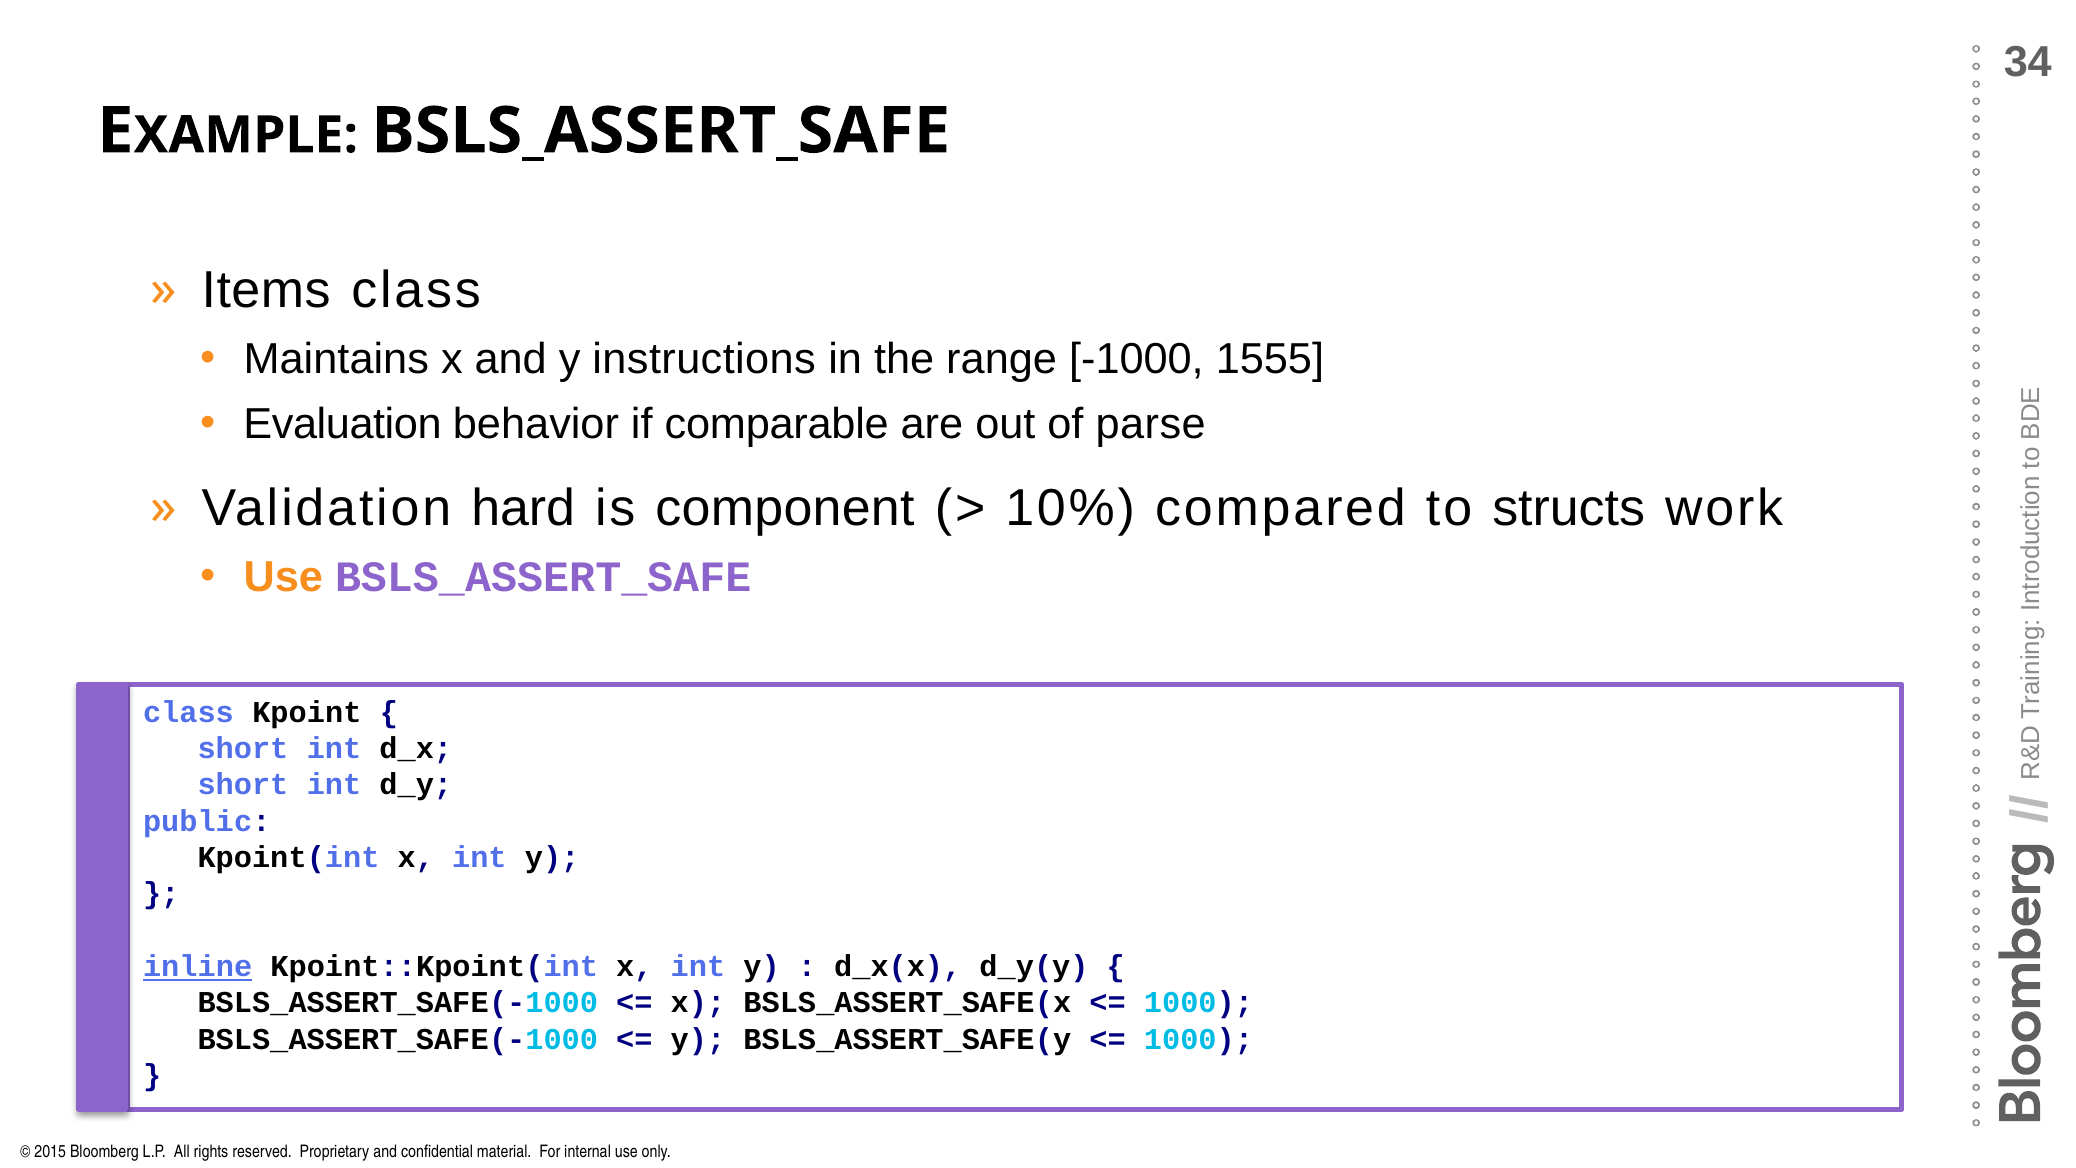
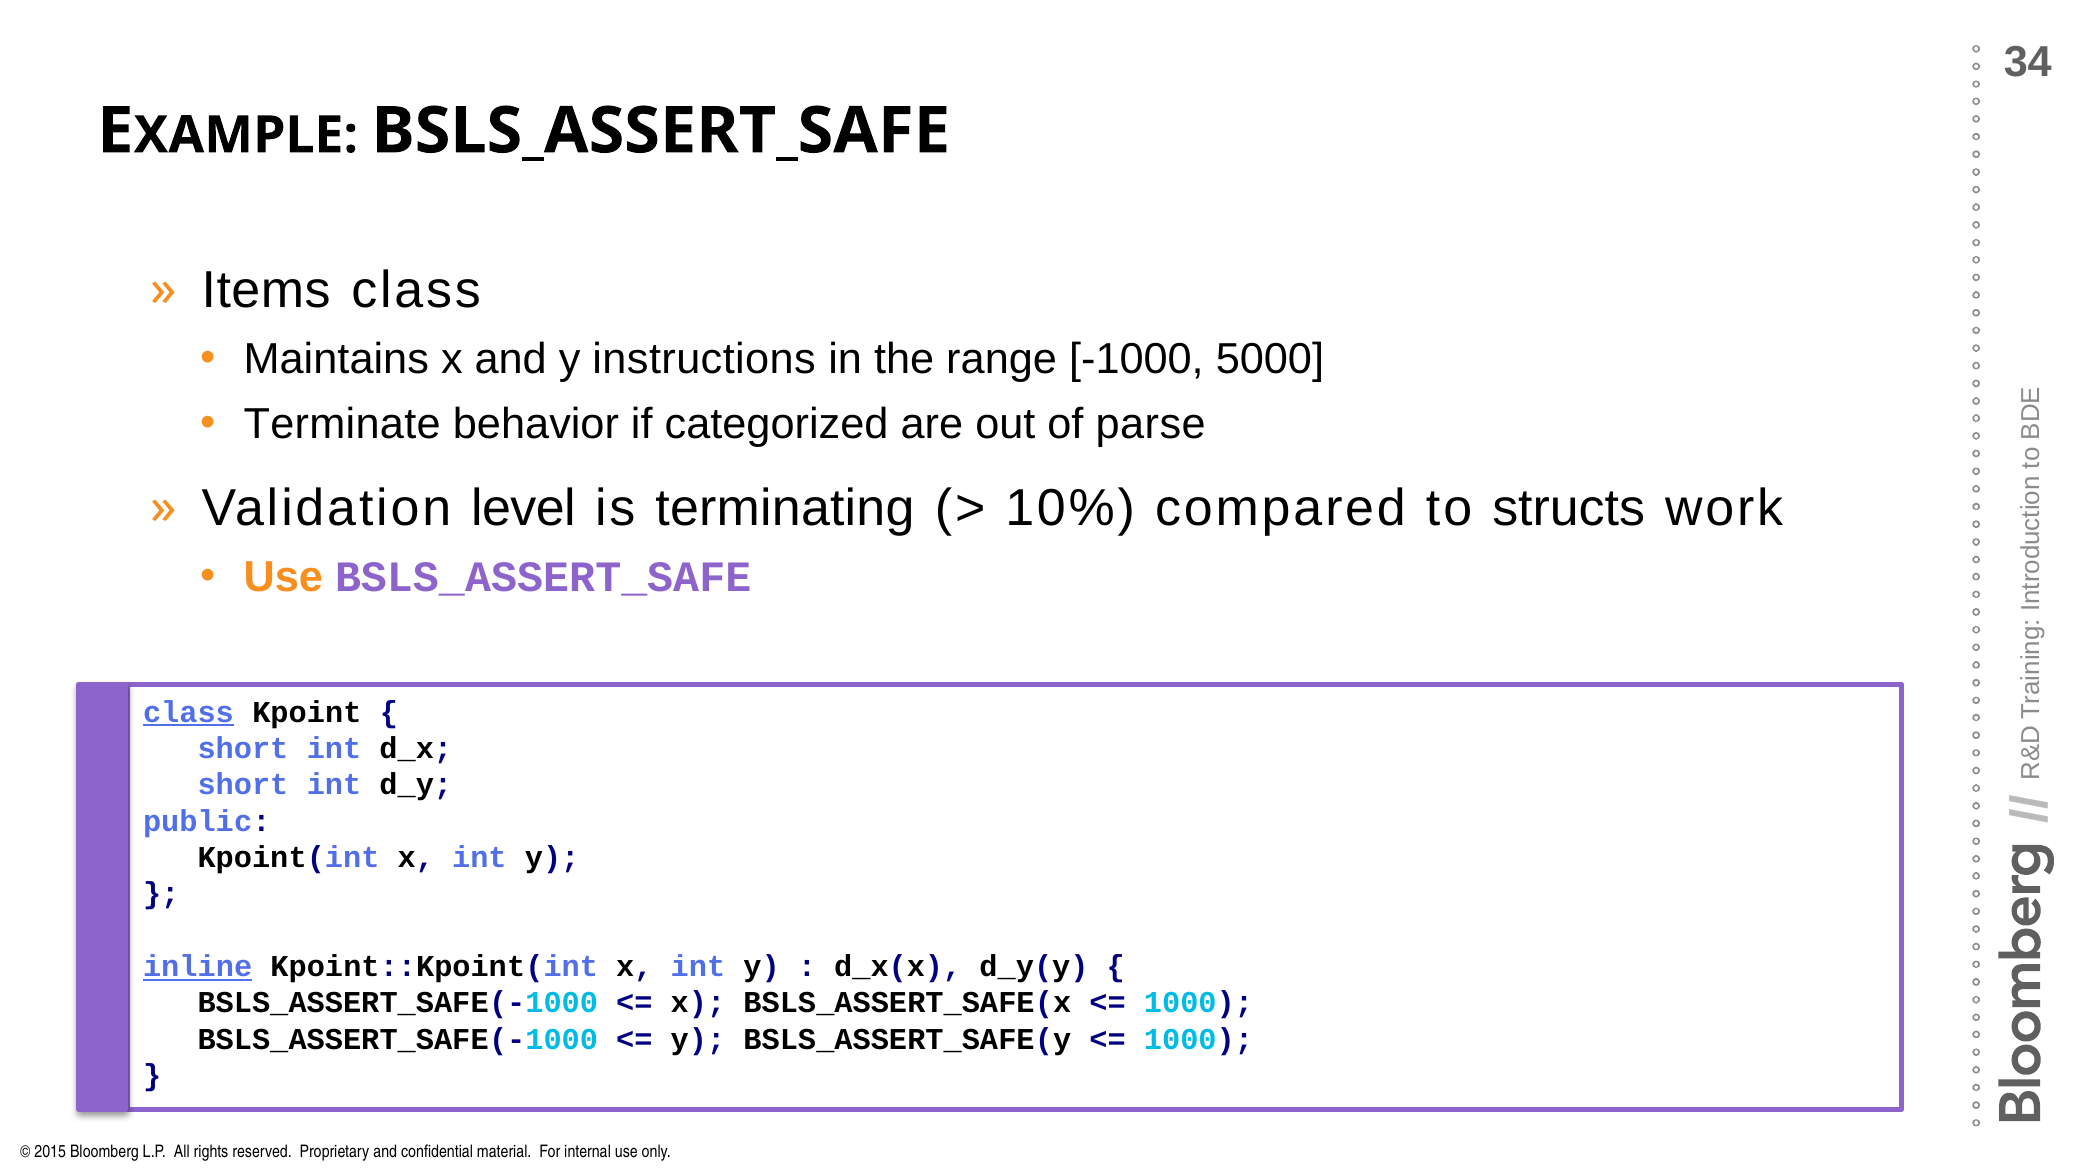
1555: 1555 -> 5000
Evaluation: Evaluation -> Terminate
comparable: comparable -> categorized
hard: hard -> level
component: component -> terminating
class at (188, 712) underline: none -> present
